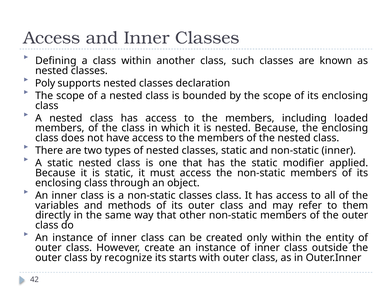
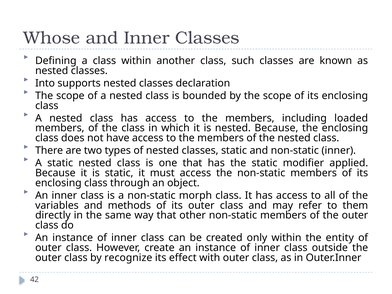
Access at (52, 38): Access -> Whose
Poly: Poly -> Into
non-static classes: classes -> morph
starts: starts -> effect
